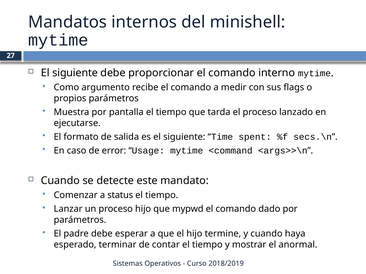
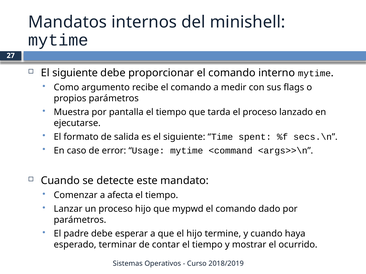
status: status -> afecta
anormal: anormal -> ocurrido
